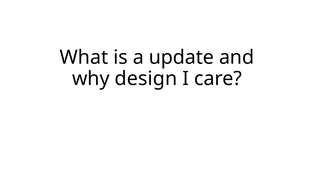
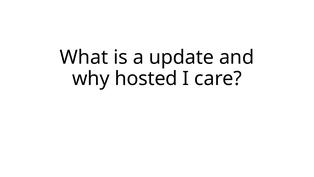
design: design -> hosted
